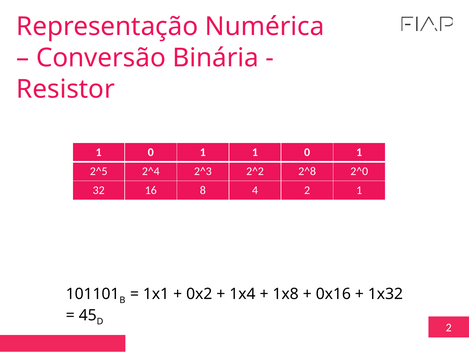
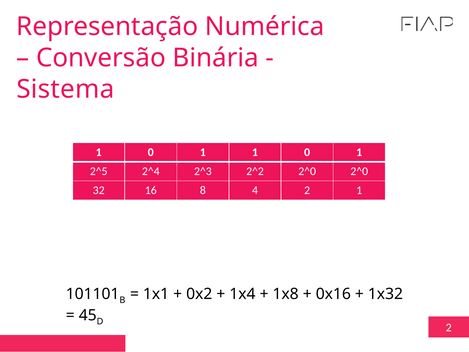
Resistor: Resistor -> Sistema
2^2 2^8: 2^8 -> 2^0
